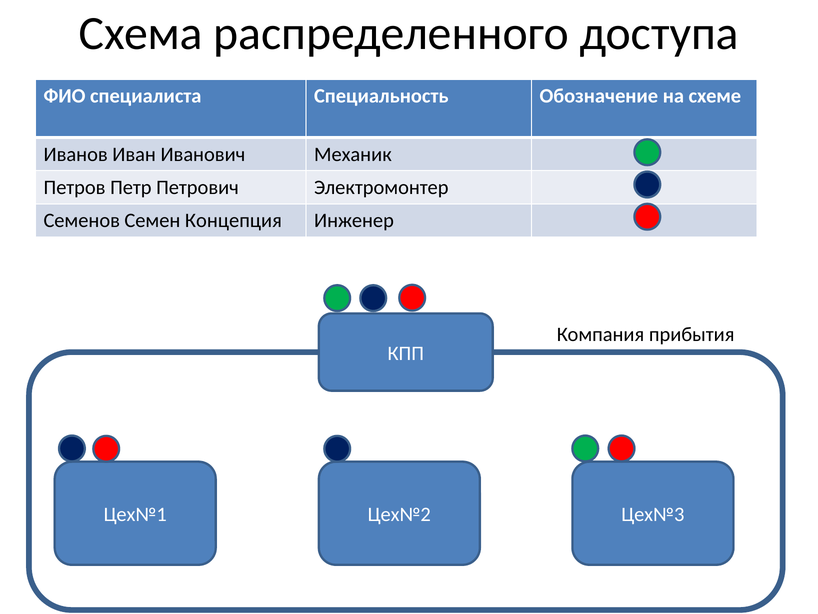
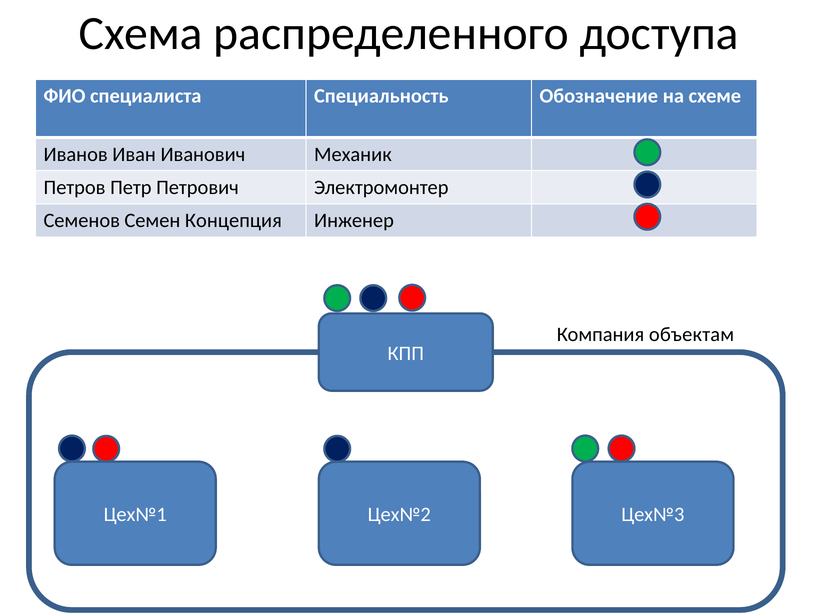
прибытия: прибытия -> объектам
